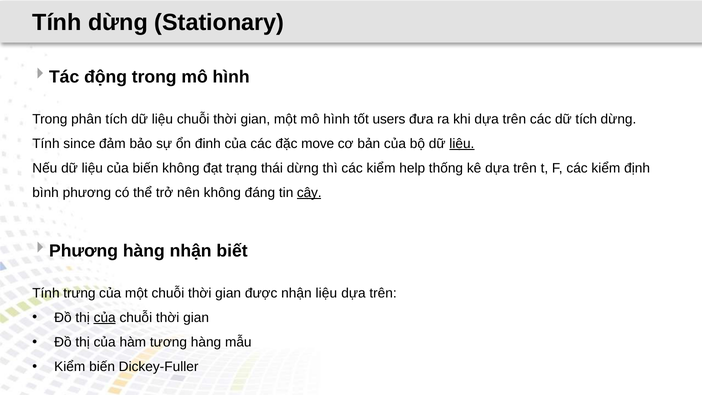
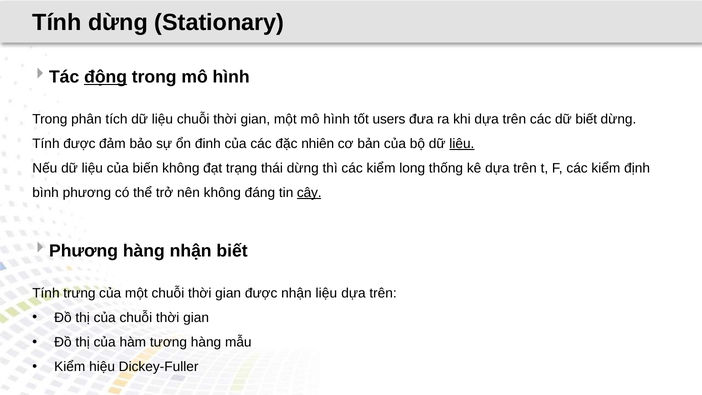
động underline: none -> present
dữ tích: tích -> biết
Tính since: since -> được
move: move -> nhiên
help: help -> long
của at (105, 318) underline: present -> none
Kiểm biến: biến -> hiệu
